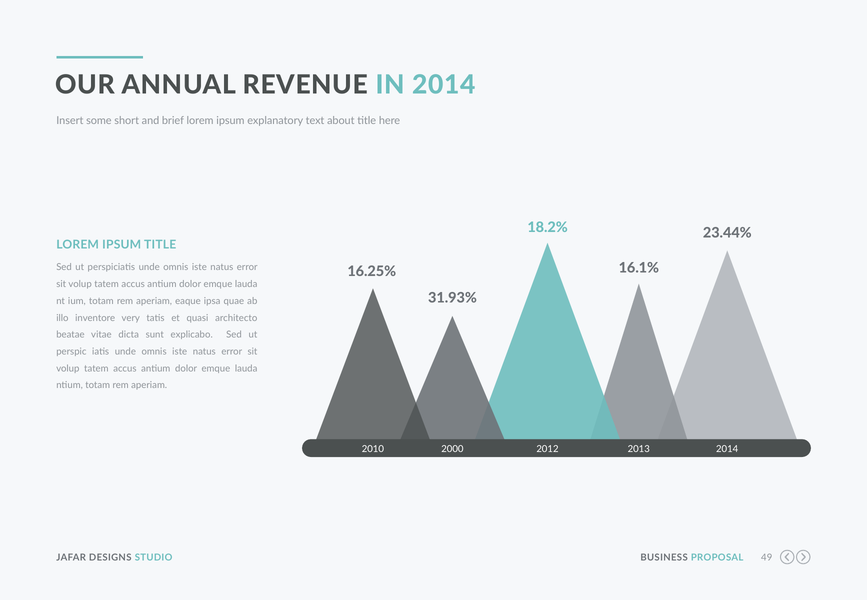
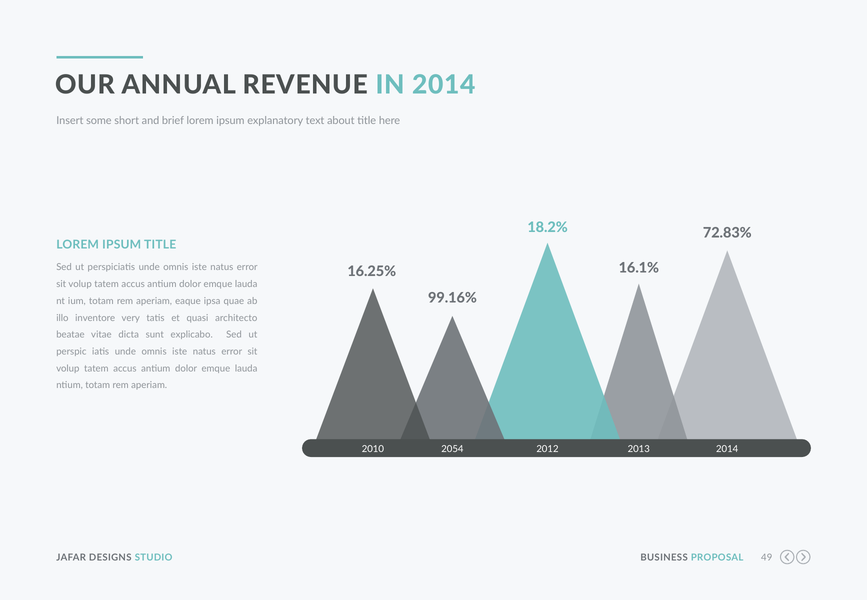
23.44%: 23.44% -> 72.83%
31.93%: 31.93% -> 99.16%
2000: 2000 -> 2054
